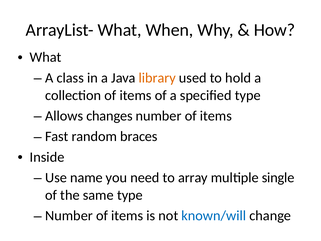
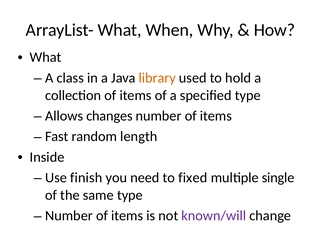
braces: braces -> length
name: name -> finish
array: array -> fixed
known/will colour: blue -> purple
